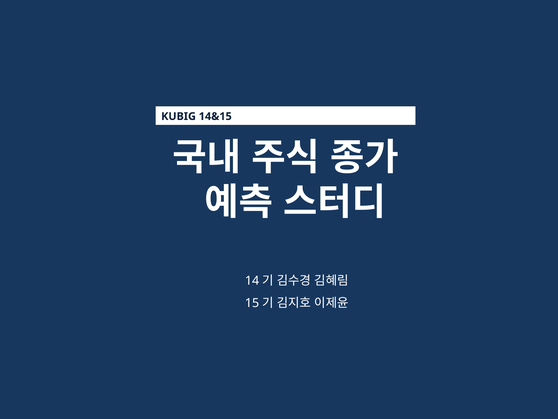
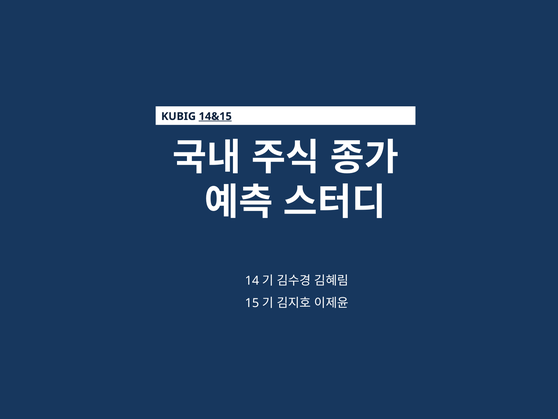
14&15 underline: none -> present
